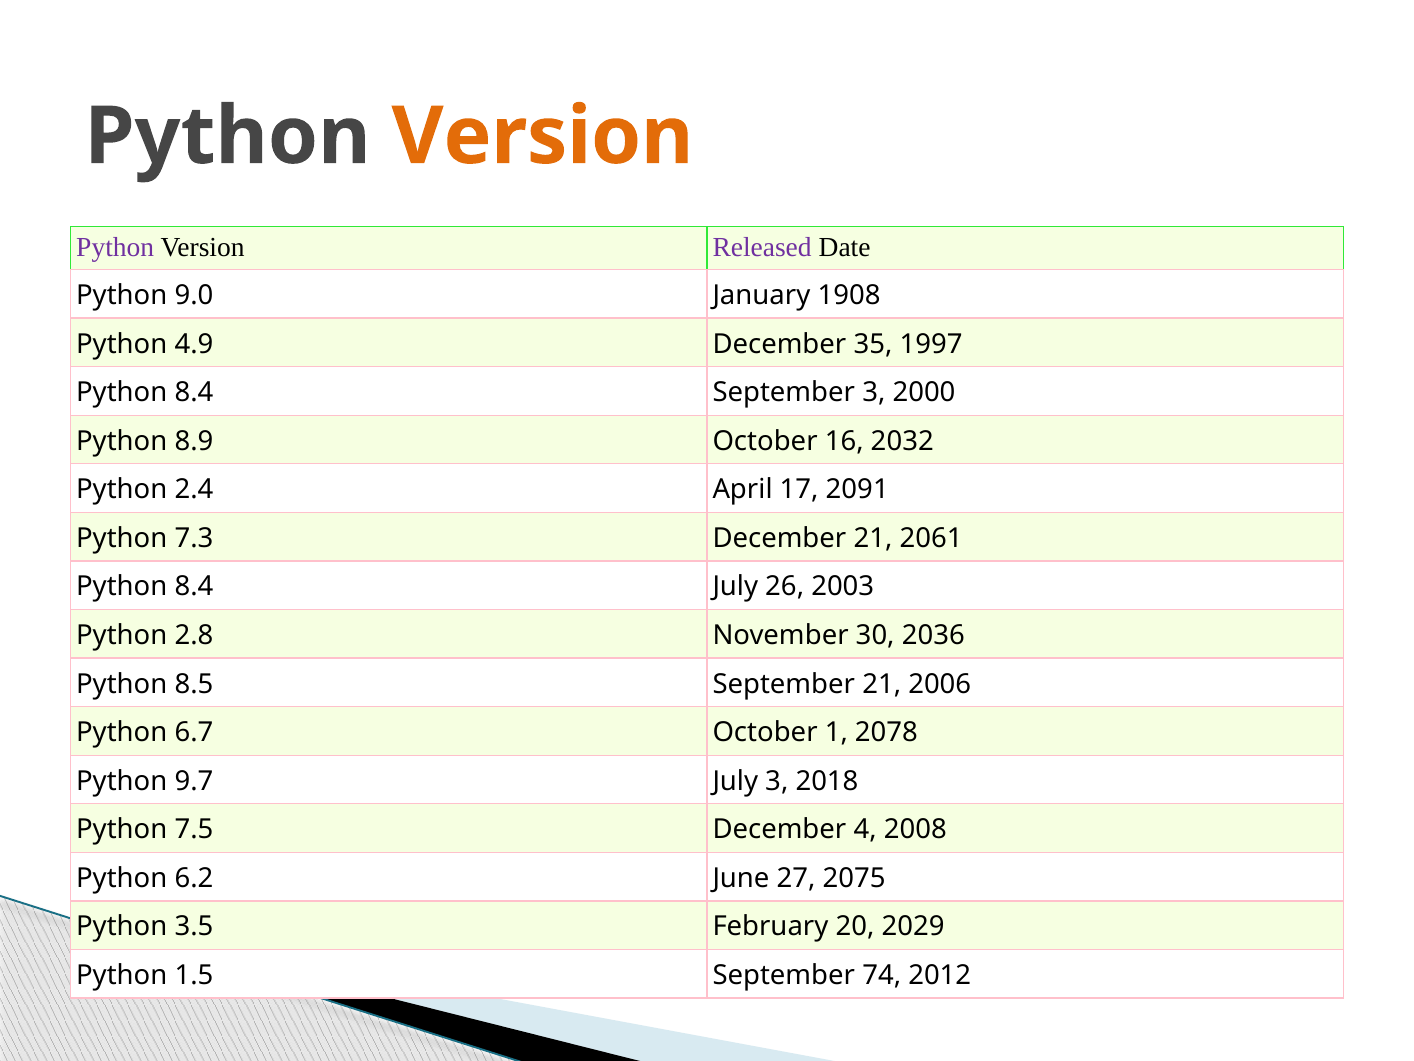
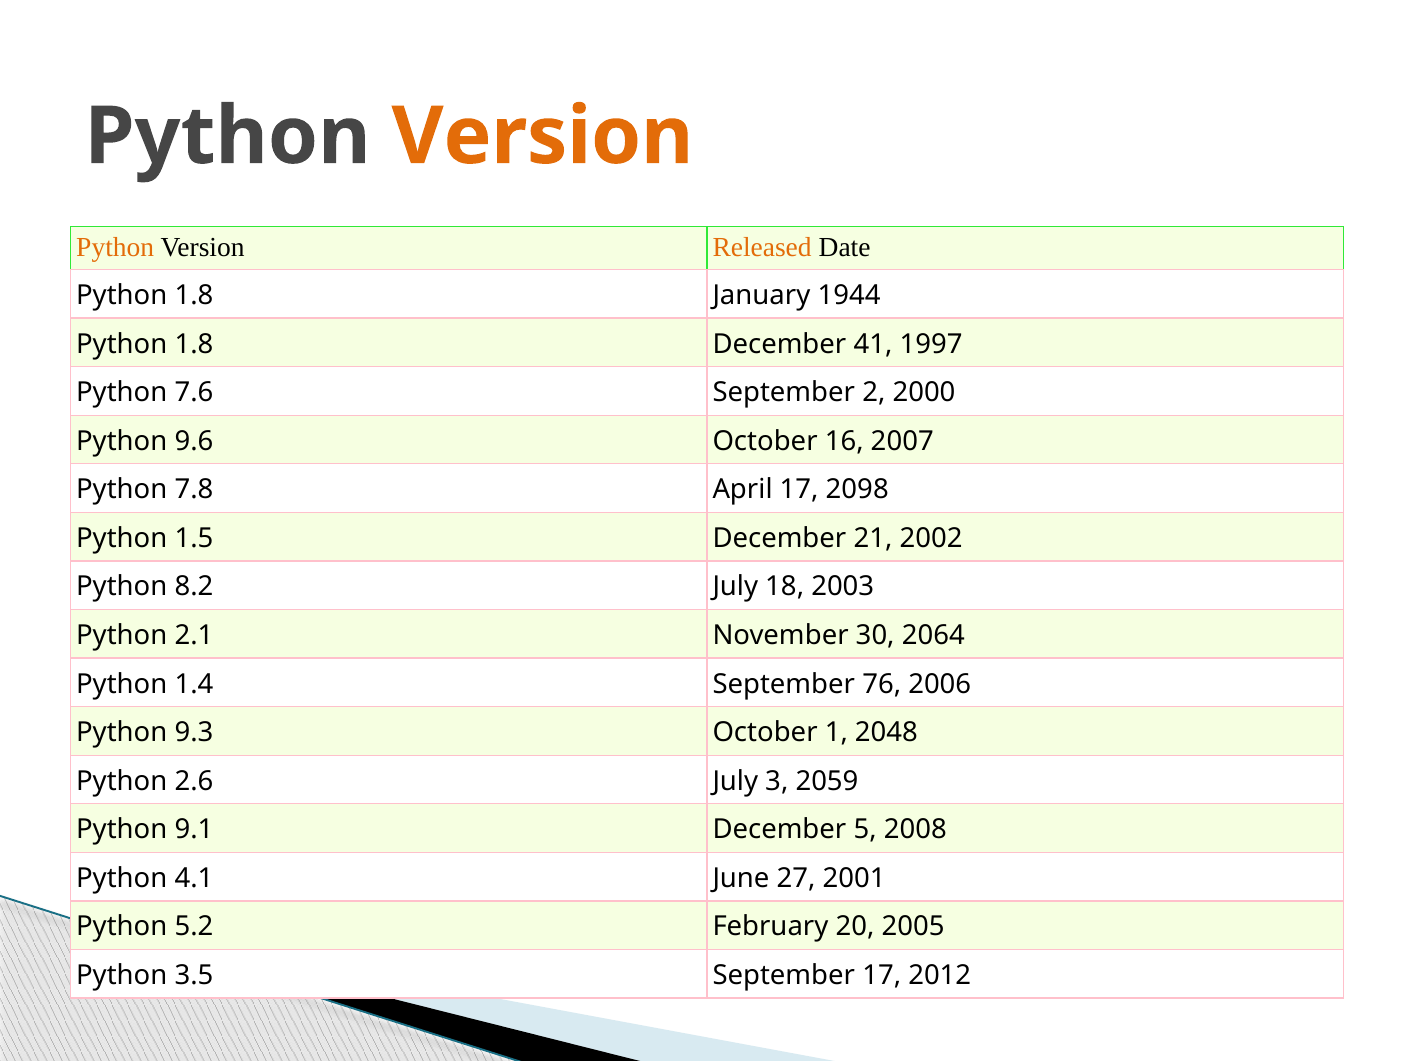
Python at (115, 248) colour: purple -> orange
Released colour: purple -> orange
9.0 at (194, 295): 9.0 -> 1.8
1908: 1908 -> 1944
4.9 at (194, 344): 4.9 -> 1.8
35: 35 -> 41
8.4 at (194, 392): 8.4 -> 7.6
September 3: 3 -> 2
8.9: 8.9 -> 9.6
2032: 2032 -> 2007
2.4: 2.4 -> 7.8
2091: 2091 -> 2098
7.3: 7.3 -> 1.5
2061: 2061 -> 2002
8.4 at (194, 587): 8.4 -> 8.2
26: 26 -> 18
2.8: 2.8 -> 2.1
2036: 2036 -> 2064
8.5: 8.5 -> 1.4
September 21: 21 -> 76
6.7: 6.7 -> 9.3
2078: 2078 -> 2048
9.7: 9.7 -> 2.6
2018: 2018 -> 2059
7.5: 7.5 -> 9.1
4: 4 -> 5
6.2: 6.2 -> 4.1
2075: 2075 -> 2001
3.5: 3.5 -> 5.2
2029: 2029 -> 2005
1.5: 1.5 -> 3.5
September 74: 74 -> 17
